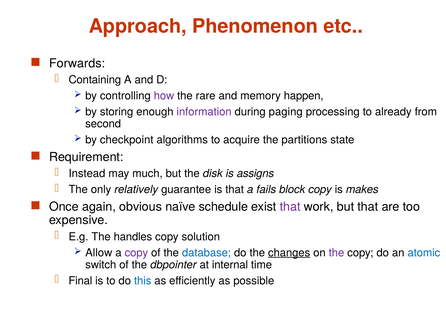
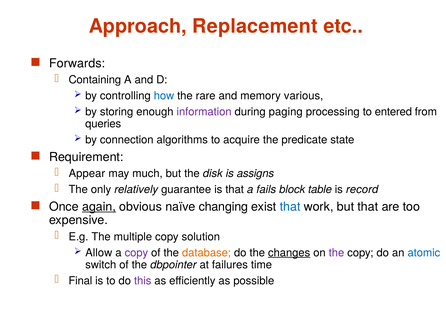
Phenomenon: Phenomenon -> Replacement
how colour: purple -> blue
happen: happen -> various
already: already -> entered
second: second -> queries
checkpoint: checkpoint -> connection
partitions: partitions -> predicate
Instead: Instead -> Appear
block copy: copy -> table
makes: makes -> record
again underline: none -> present
schedule: schedule -> changing
that at (290, 206) colour: purple -> blue
handles: handles -> multiple
database colour: blue -> orange
internal: internal -> failures
this colour: blue -> purple
